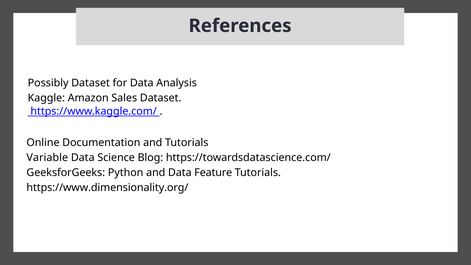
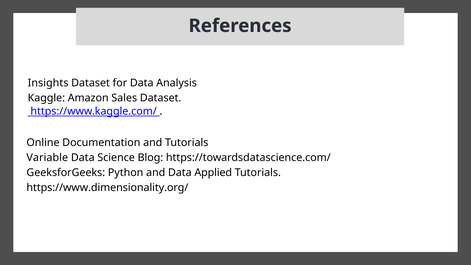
Possibly: Possibly -> Insights
Feature: Feature -> Applied
